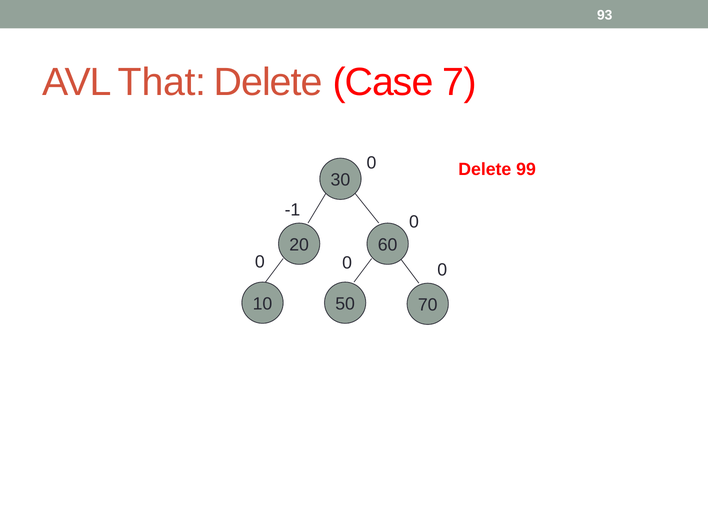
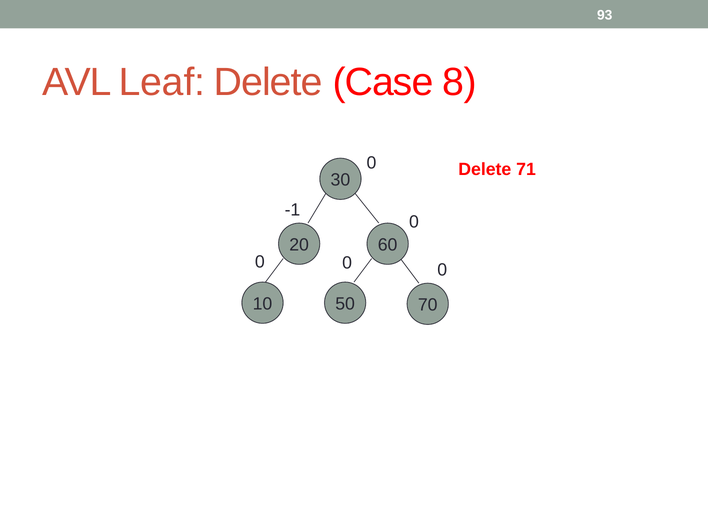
That: That -> Leaf
7: 7 -> 8
99: 99 -> 71
